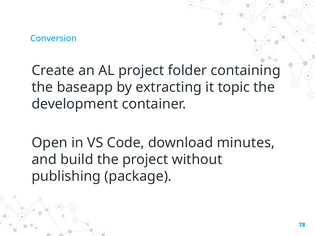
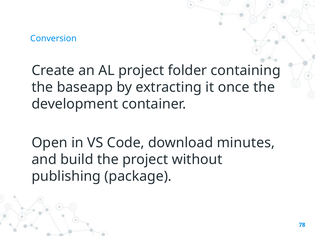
topic: topic -> once
